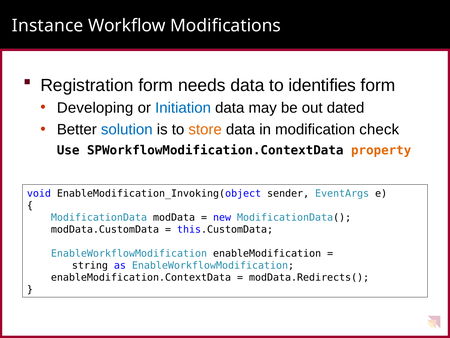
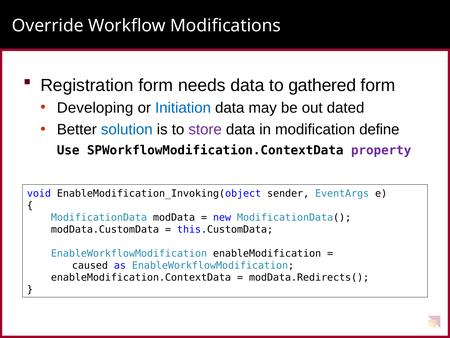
Instance: Instance -> Override
identifies: identifies -> gathered
store colour: orange -> purple
check: check -> define
property colour: orange -> purple
string: string -> caused
